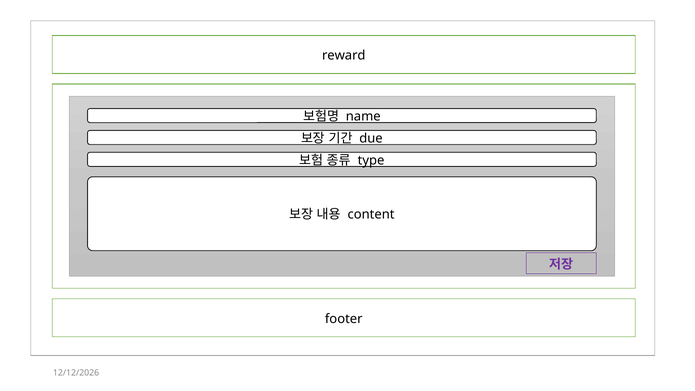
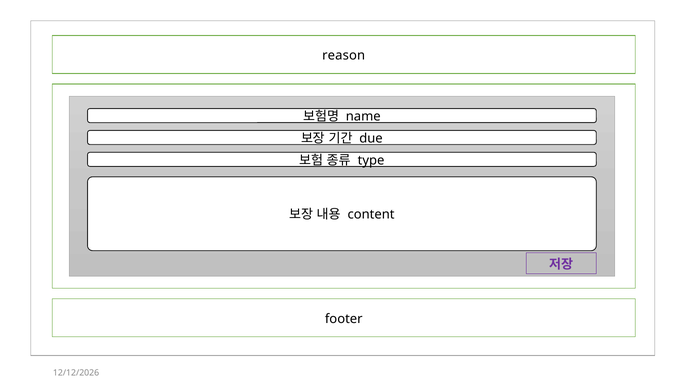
reward: reward -> reason
